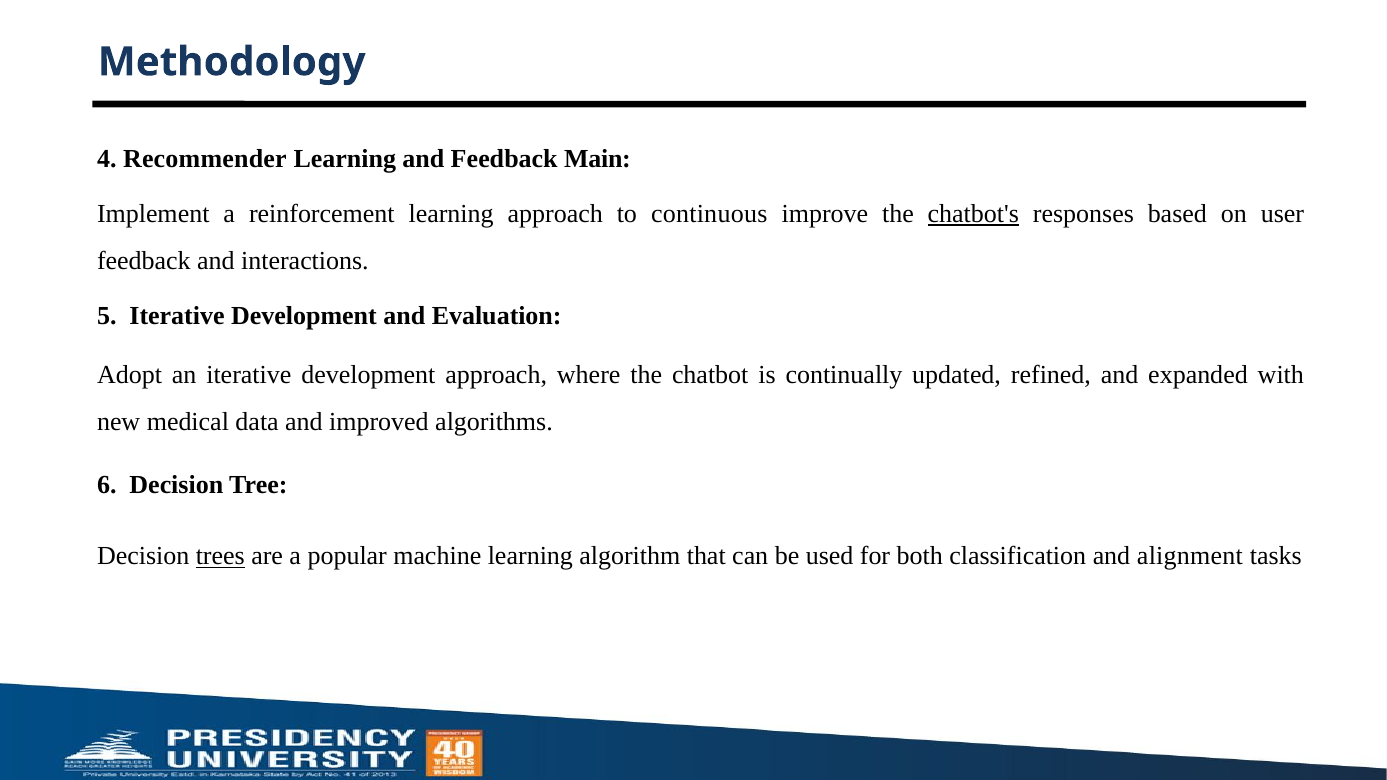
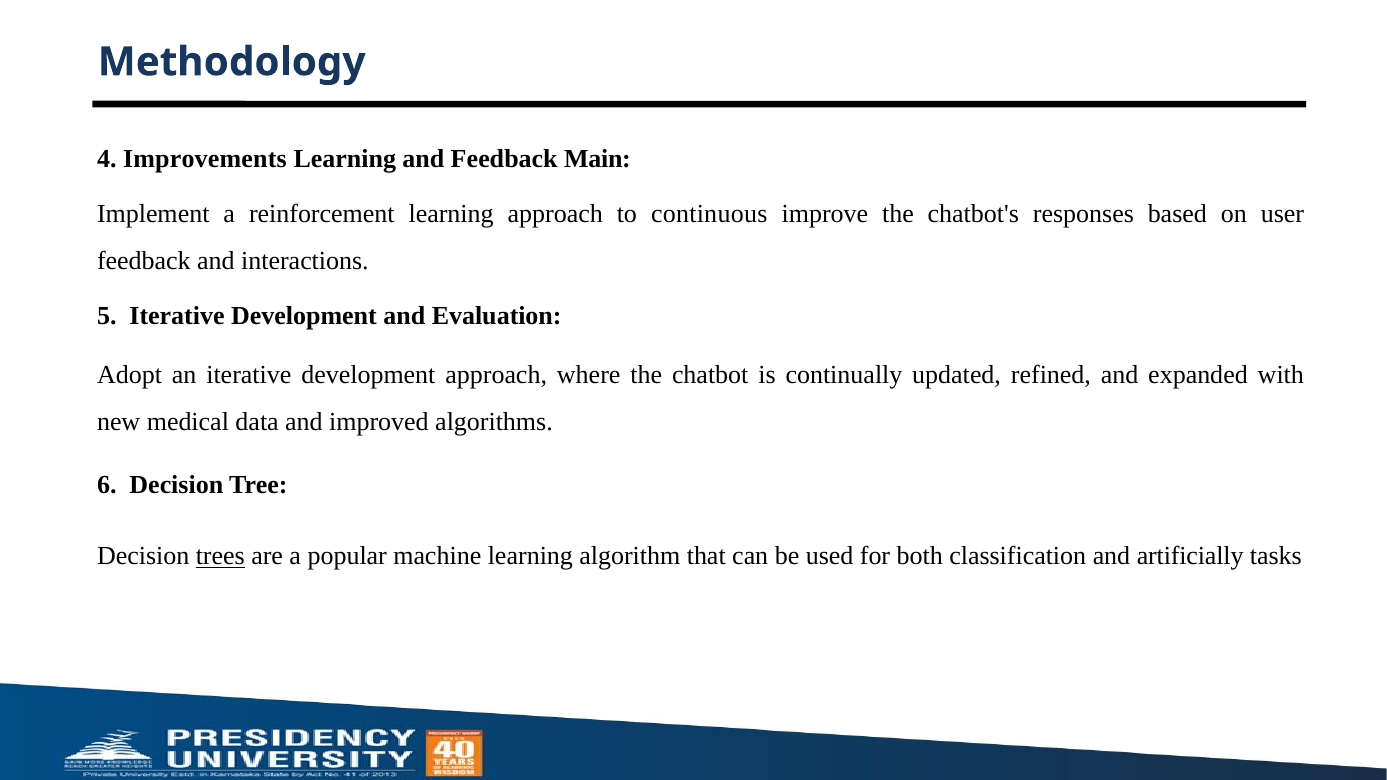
Recommender: Recommender -> Improvements
chatbot's underline: present -> none
alignment: alignment -> artificially
